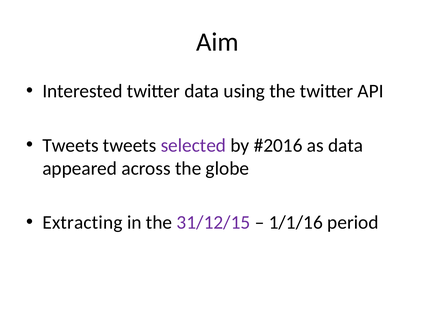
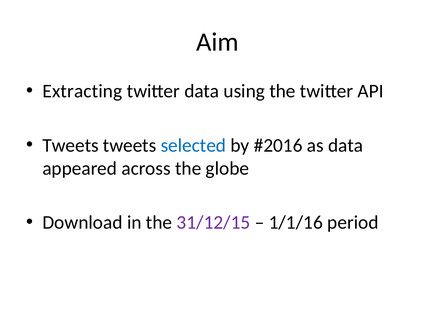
Interested: Interested -> Extracting
selected colour: purple -> blue
Extracting: Extracting -> Download
